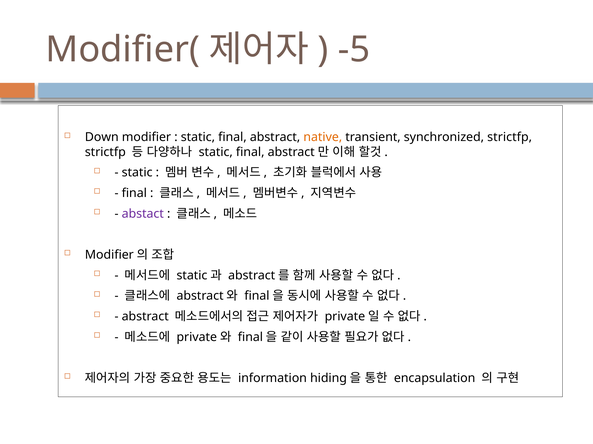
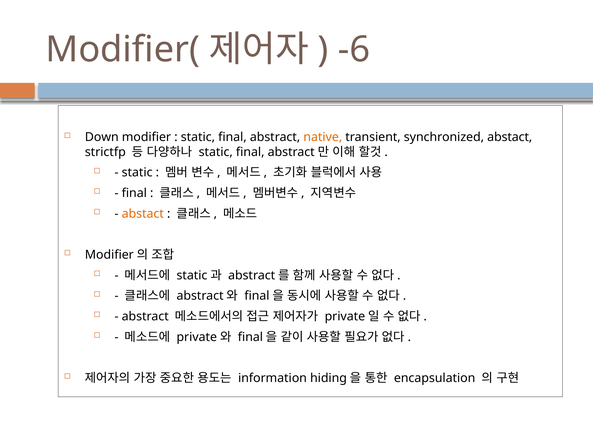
-5: -5 -> -6
synchronized strictfp: strictfp -> abstact
abstact at (143, 214) colour: purple -> orange
